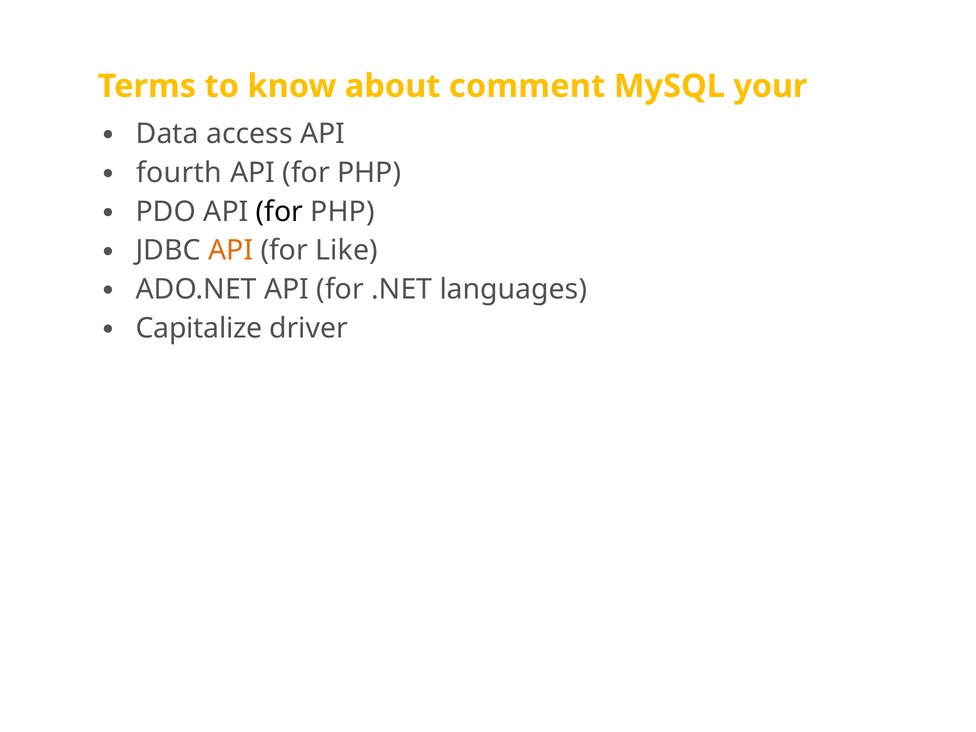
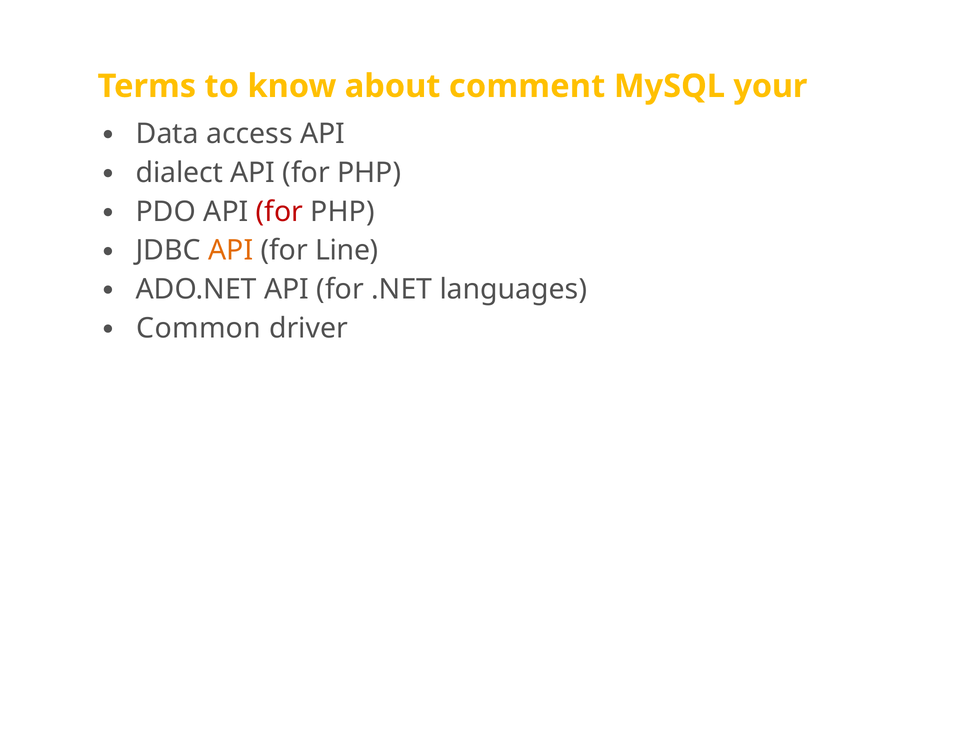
fourth: fourth -> dialect
for at (279, 212) colour: black -> red
Like: Like -> Line
Capitalize: Capitalize -> Common
